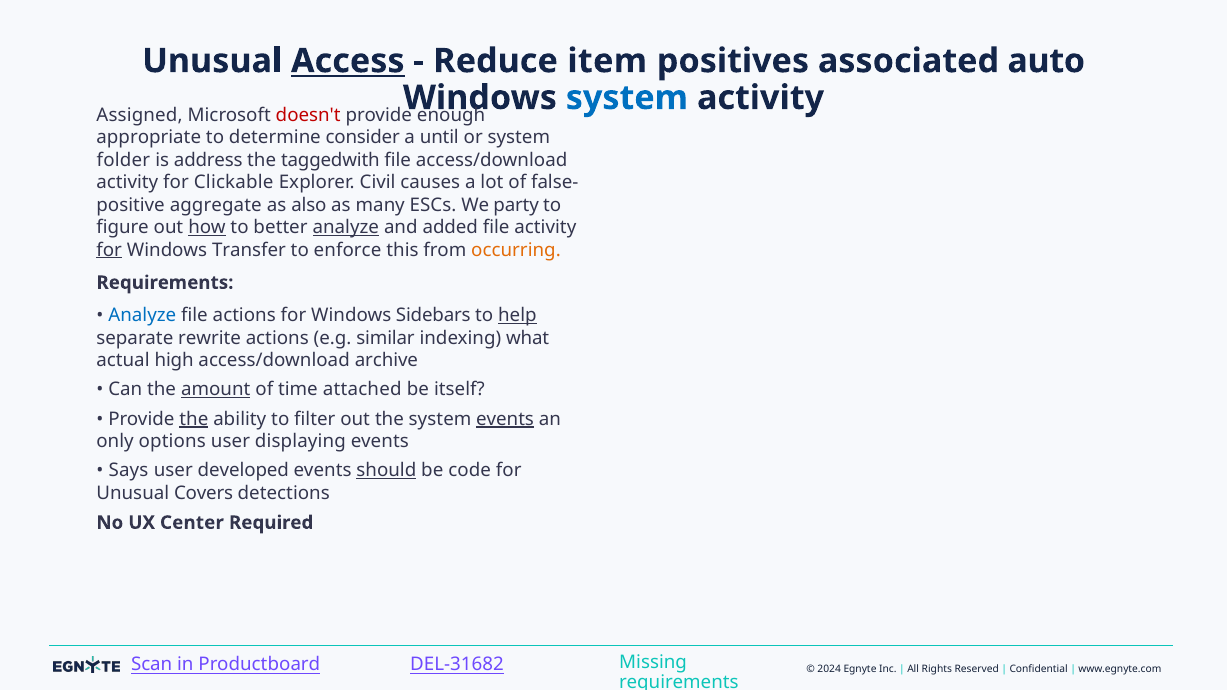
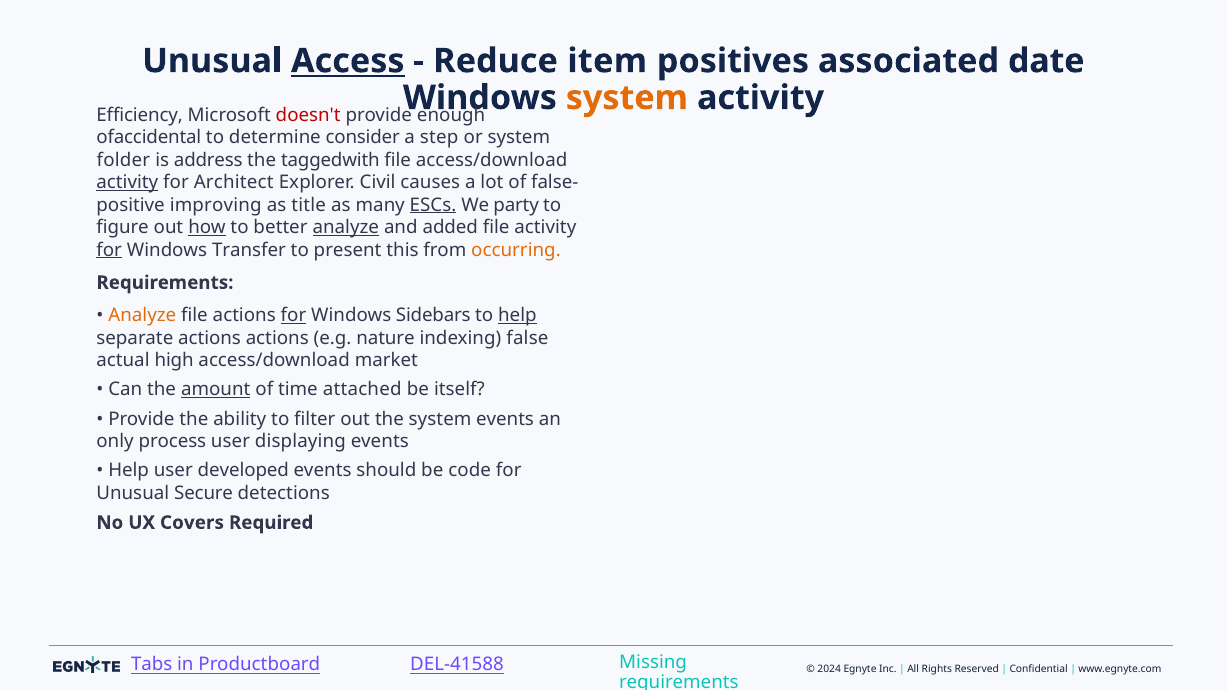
auto: auto -> date
system at (627, 98) colour: blue -> orange
Assigned: Assigned -> Efficiency
appropriate: appropriate -> ofaccidental
until: until -> step
activity at (127, 182) underline: none -> present
Clickable: Clickable -> Architect
aggregate: aggregate -> improving
also: also -> title
ESCs underline: none -> present
enforce: enforce -> present
Analyze at (142, 315) colour: blue -> orange
for at (293, 315) underline: none -> present
separate rewrite: rewrite -> actions
similar: similar -> nature
what: what -> false
archive: archive -> market
the at (194, 419) underline: present -> none
events at (505, 419) underline: present -> none
options: options -> process
Says at (128, 471): Says -> Help
should underline: present -> none
Covers: Covers -> Secure
Center: Center -> Covers
Scan: Scan -> Tabs
DEL-31682: DEL-31682 -> DEL-41588
